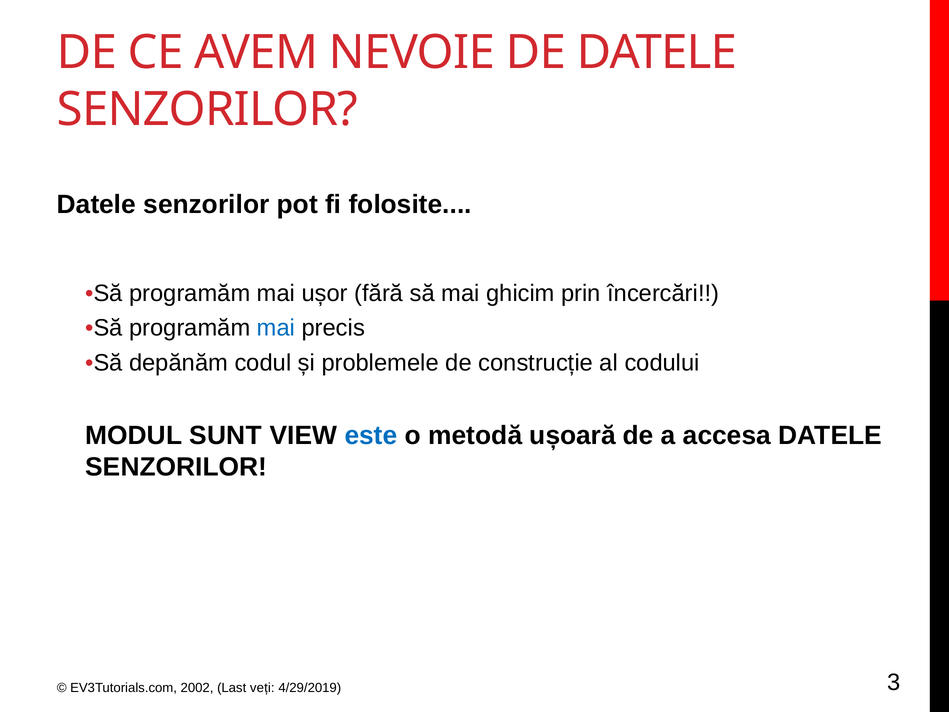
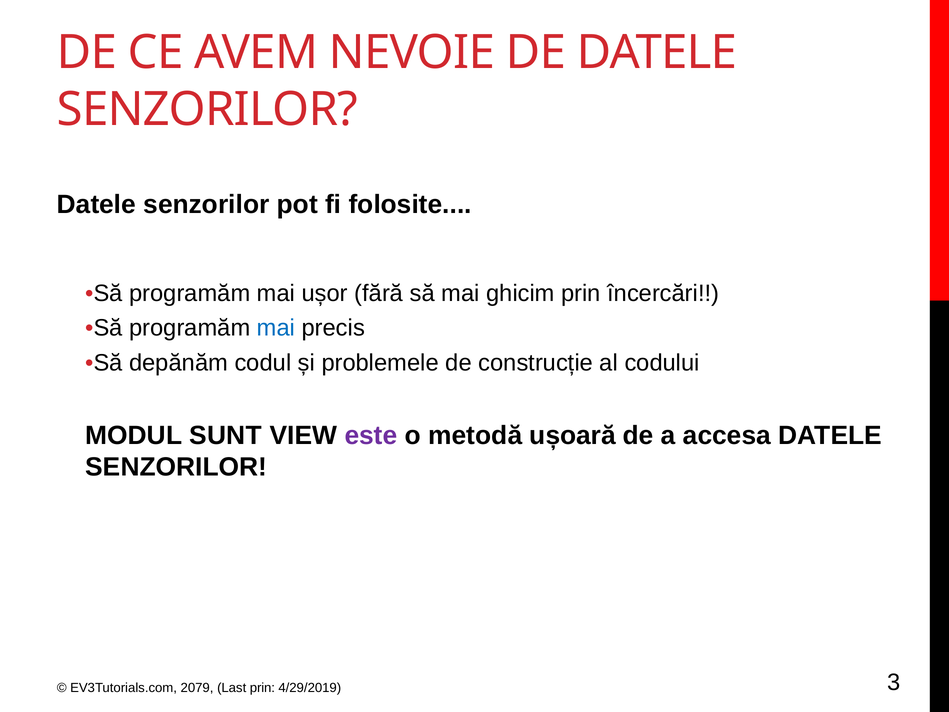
este colour: blue -> purple
2002: 2002 -> 2079
Last veți: veți -> prin
